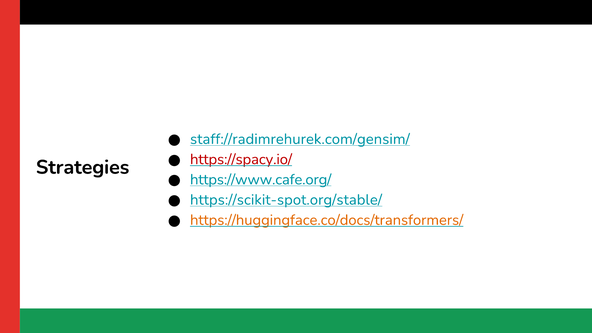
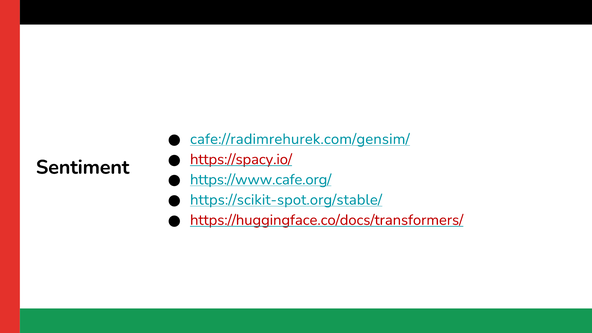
staff://radimrehurek.com/gensim/: staff://radimrehurek.com/gensim/ -> cafe://radimrehurek.com/gensim/
Strategies: Strategies -> Sentiment
https://huggingface.co/docs/transformers/ colour: orange -> red
